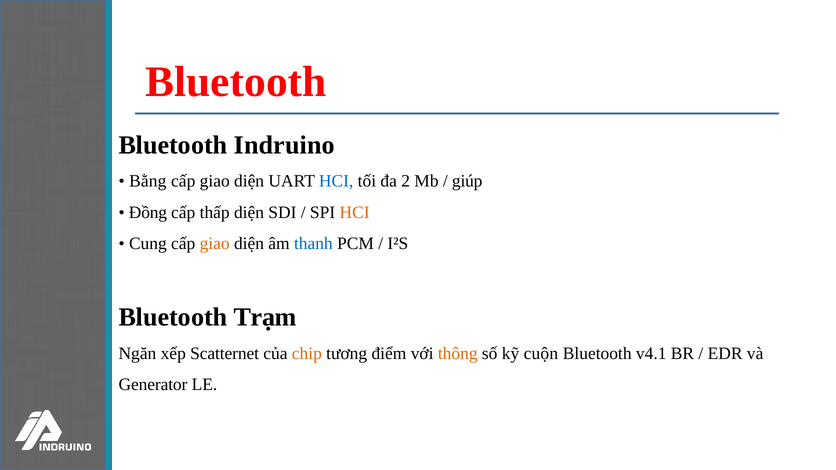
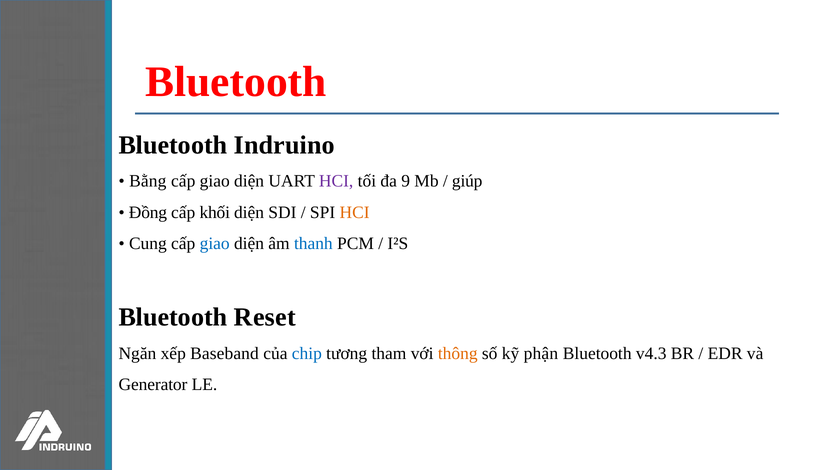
HCI at (336, 181) colour: blue -> purple
2: 2 -> 9
thấp: thấp -> khối
giao at (215, 244) colour: orange -> blue
Trạm: Trạm -> Reset
Scatternet: Scatternet -> Baseband
chip colour: orange -> blue
điểm: điểm -> tham
cuộn: cuộn -> phận
v4.1: v4.1 -> v4.3
